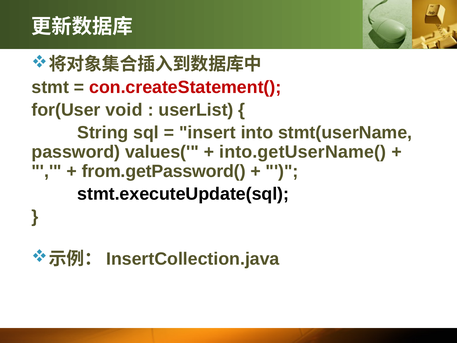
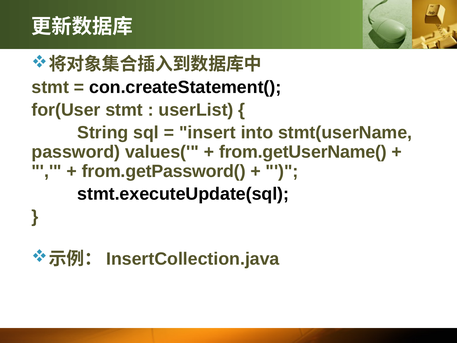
con.createStatement( colour: red -> black
for(User void: void -> stmt
into.getUserName(: into.getUserName( -> from.getUserName(
